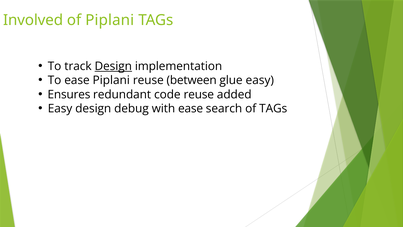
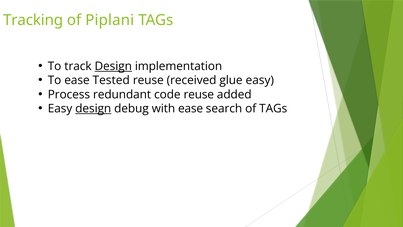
Involved: Involved -> Tracking
ease Piplani: Piplani -> Tested
between: between -> received
Ensures: Ensures -> Process
design at (93, 108) underline: none -> present
